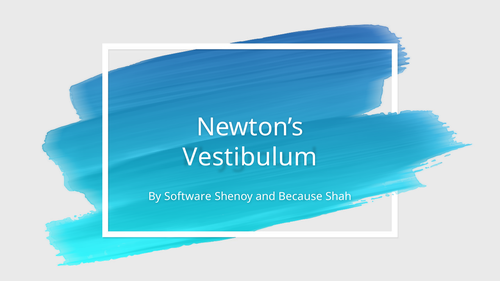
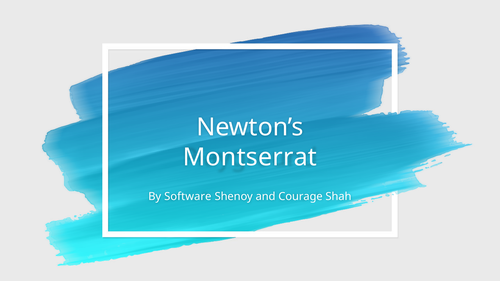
Vestibulum: Vestibulum -> Montserrat
Because: Because -> Courage
